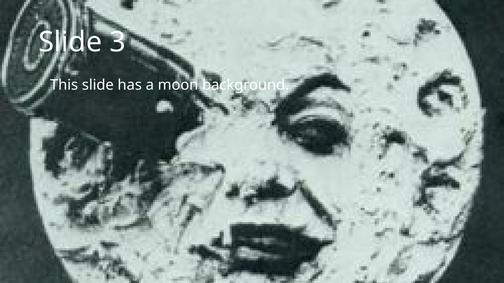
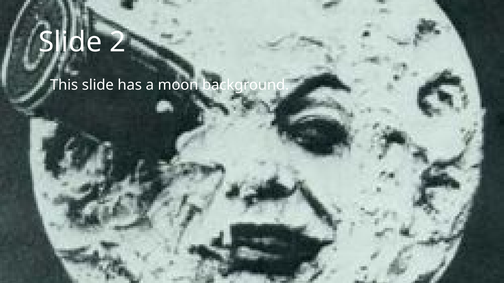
3: 3 -> 2
